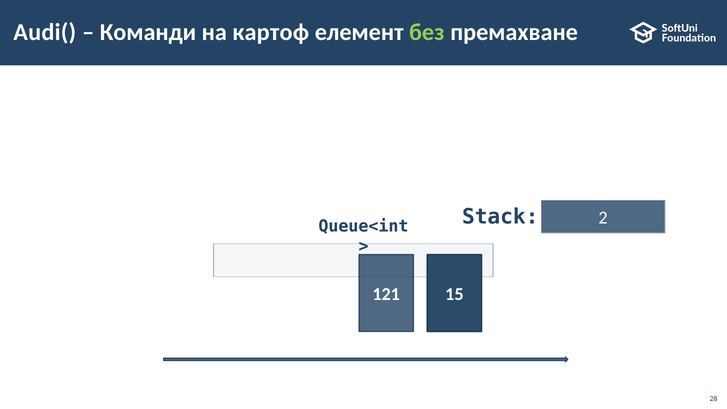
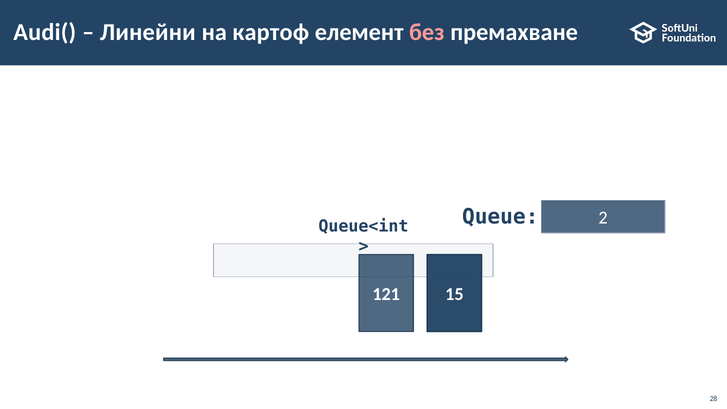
Команди: Команди -> Линейни
без colour: light green -> pink
Stack: Stack -> Queue
